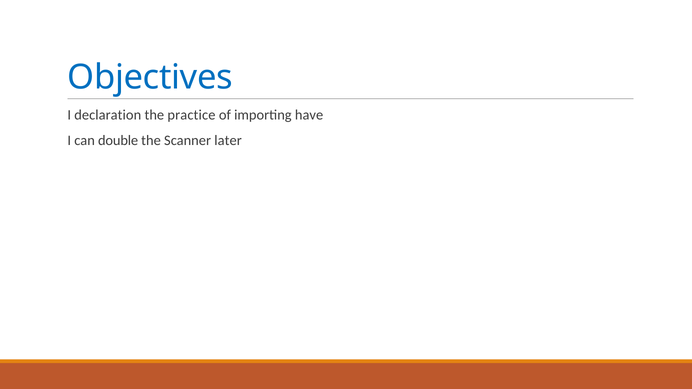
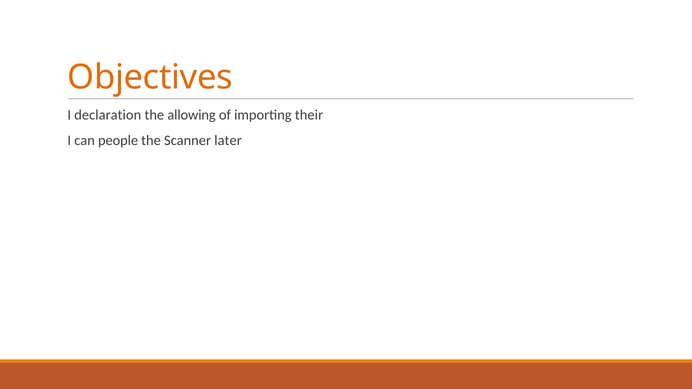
Objectives colour: blue -> orange
practice: practice -> allowing
have: have -> their
double: double -> people
